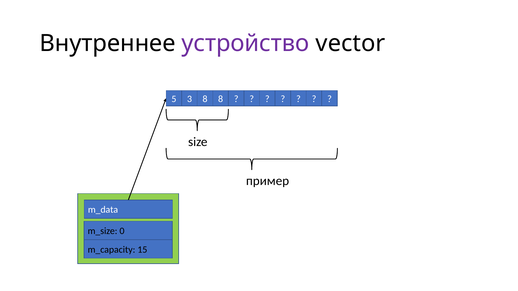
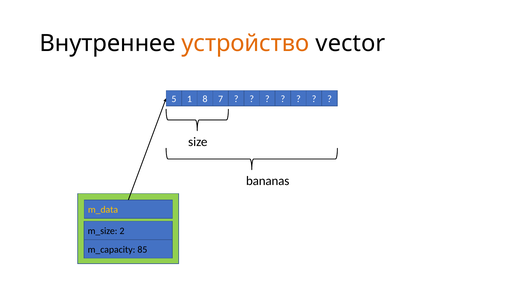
устройство colour: purple -> orange
3: 3 -> 1
8 8: 8 -> 7
пример: пример -> bananas
m_data colour: white -> yellow
0: 0 -> 2
15: 15 -> 85
